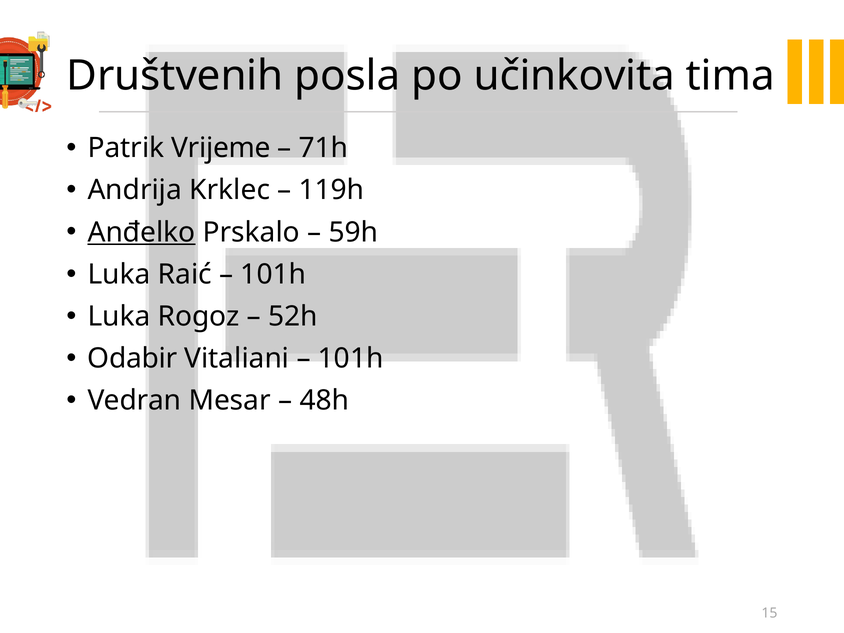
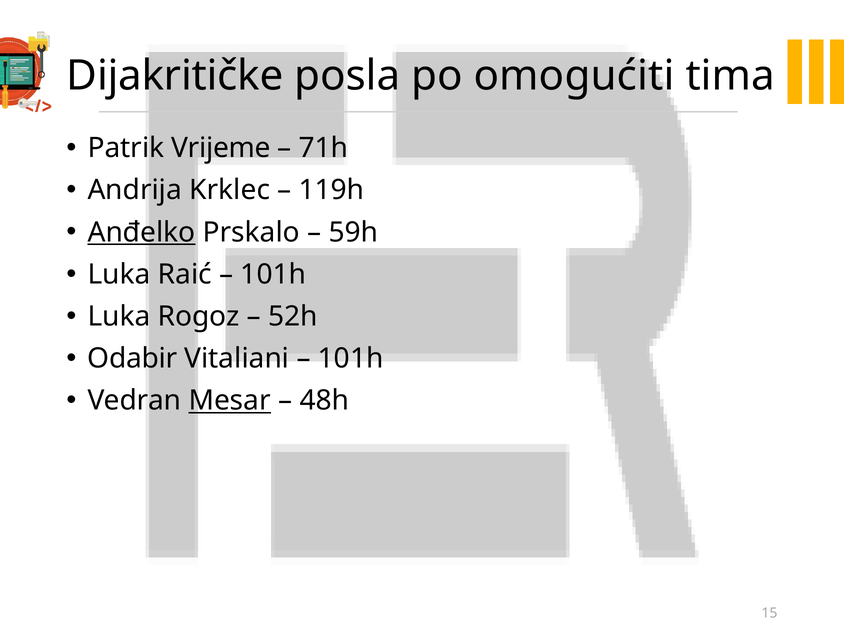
Društvenih: Društvenih -> Dijakritičke
učinkovita: učinkovita -> omogućiti
Mesar underline: none -> present
